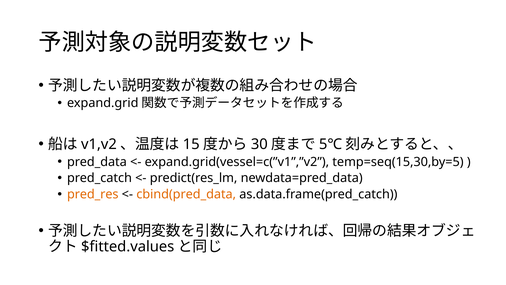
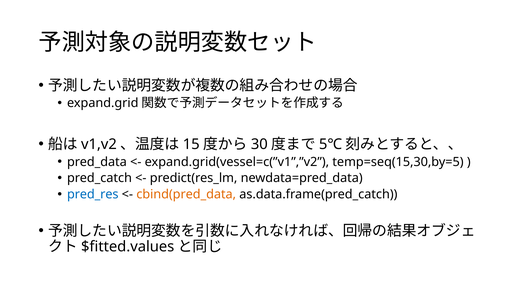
pred_res colour: orange -> blue
